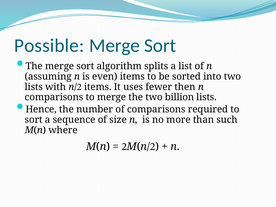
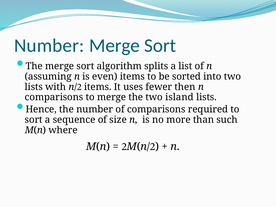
Possible at (49, 46): Possible -> Number
billion: billion -> island
